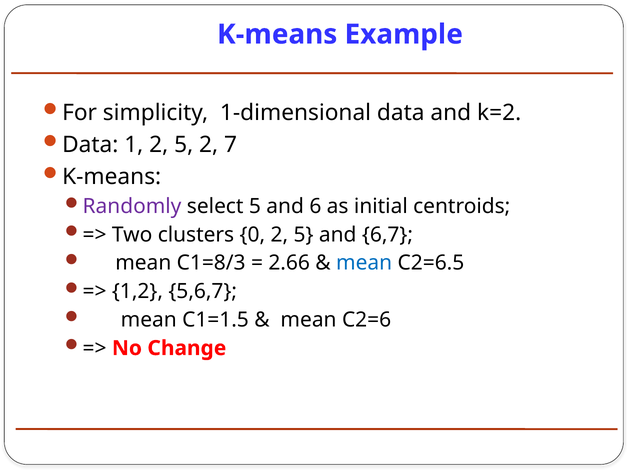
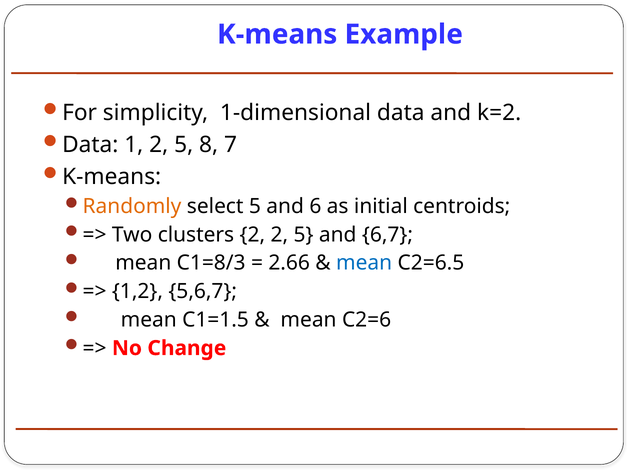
5 2: 2 -> 8
Randomly colour: purple -> orange
clusters 0: 0 -> 2
